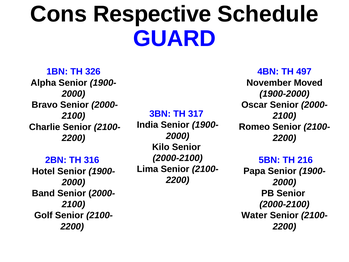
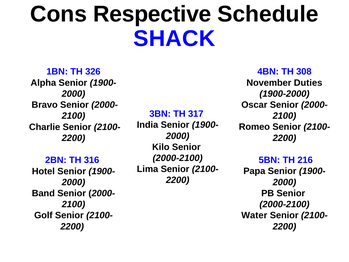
GUARD: GUARD -> SHACK
497: 497 -> 308
Moved: Moved -> Duties
